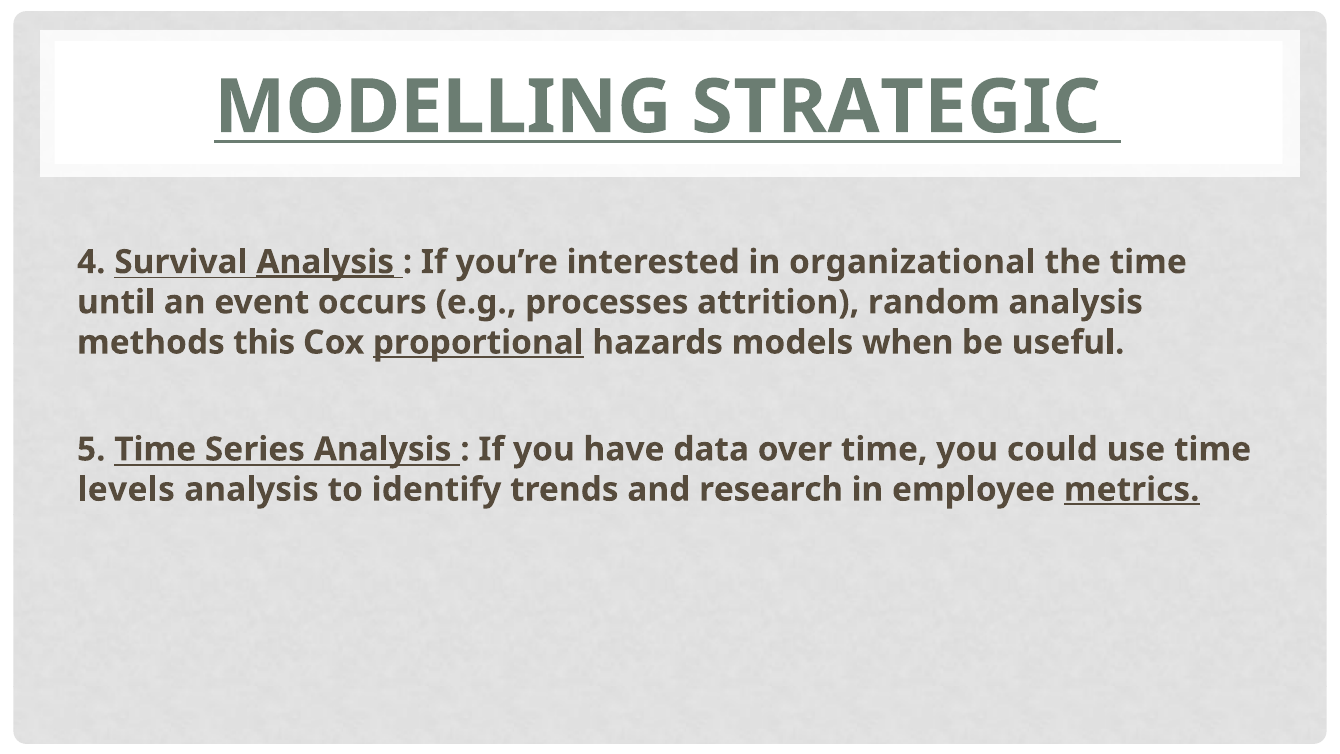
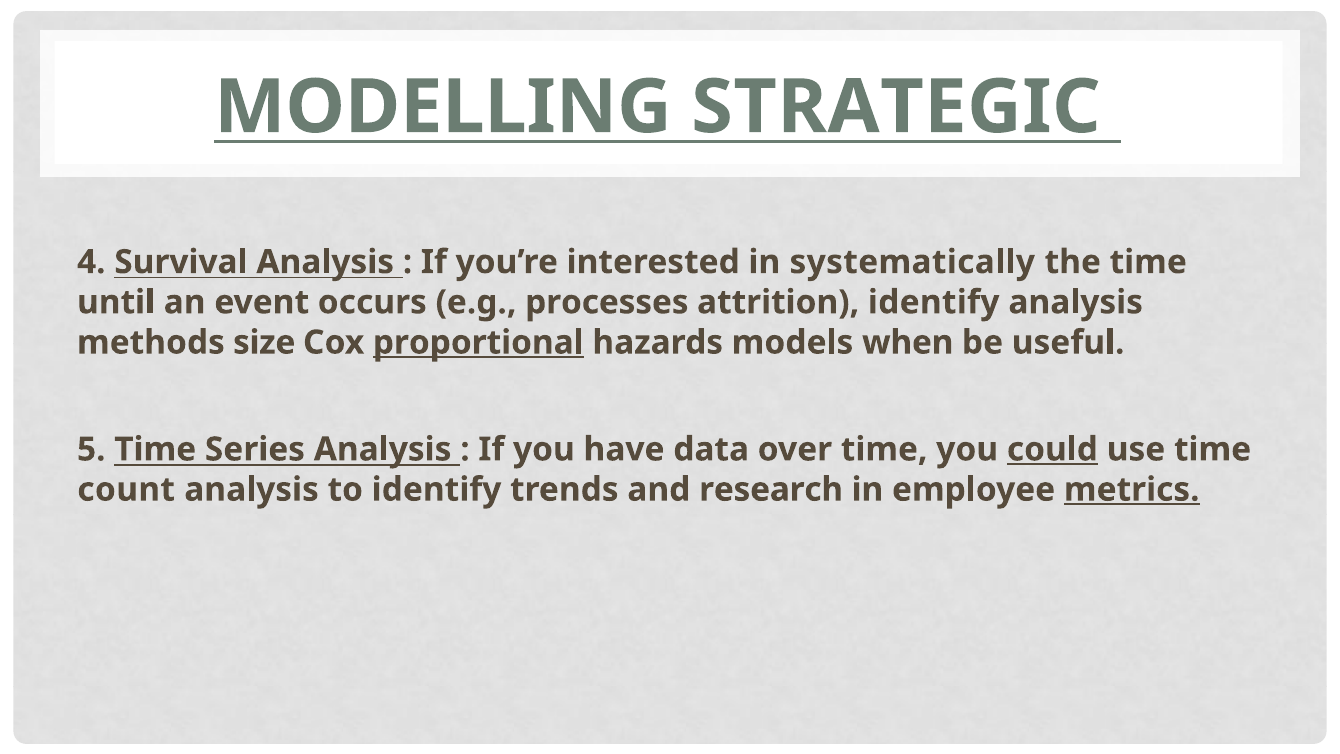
Analysis at (325, 262) underline: present -> none
organizational: organizational -> systematically
attrition random: random -> identify
this: this -> size
could underline: none -> present
levels: levels -> count
